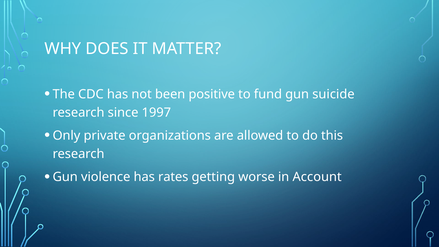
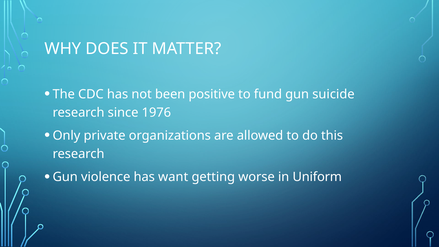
1997: 1997 -> 1976
rates: rates -> want
Account: Account -> Uniform
